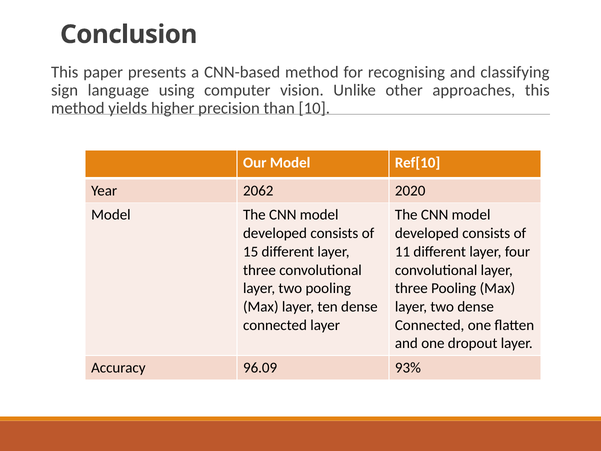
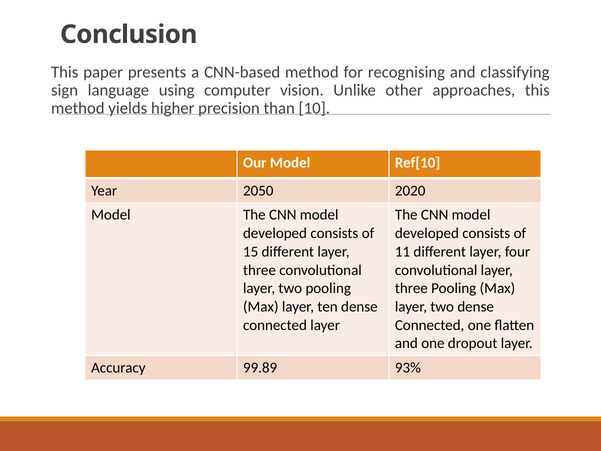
2062: 2062 -> 2050
96.09: 96.09 -> 99.89
